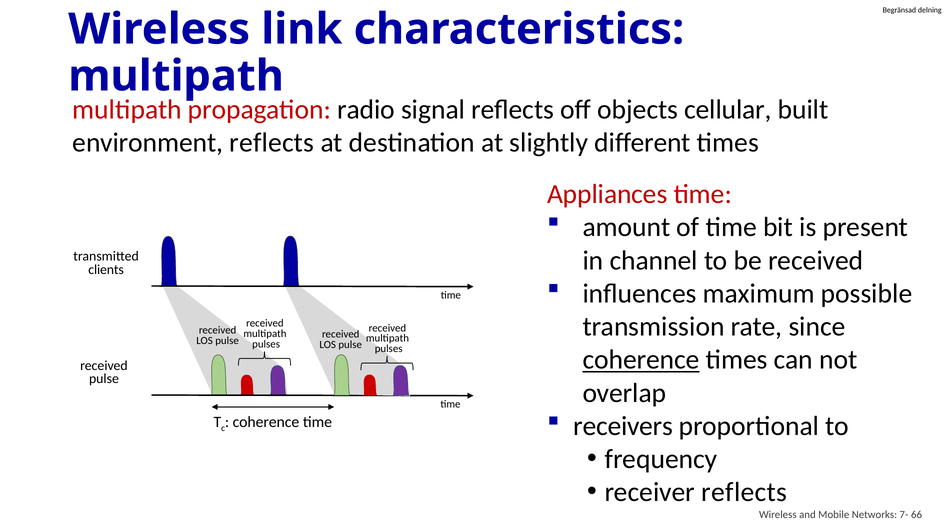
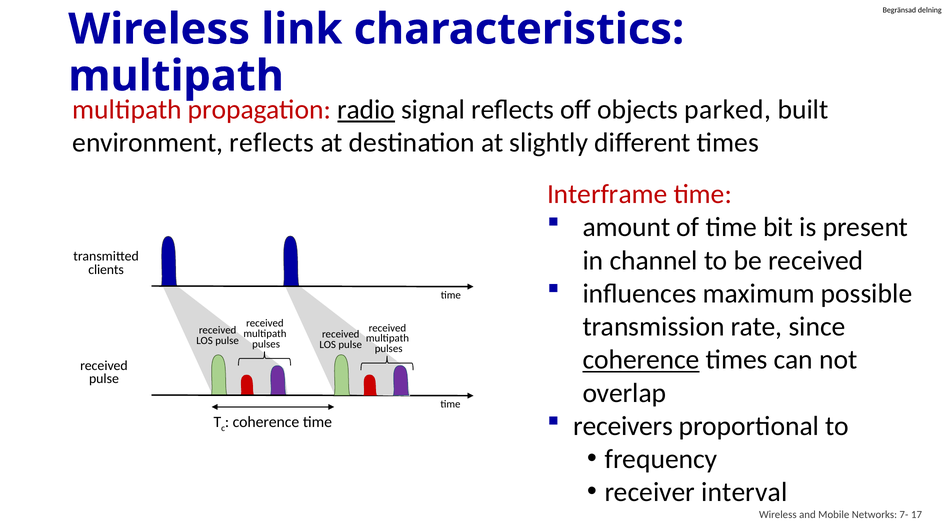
radio underline: none -> present
cellular: cellular -> parked
Appliances: Appliances -> Interframe
receiver reflects: reflects -> interval
66: 66 -> 17
